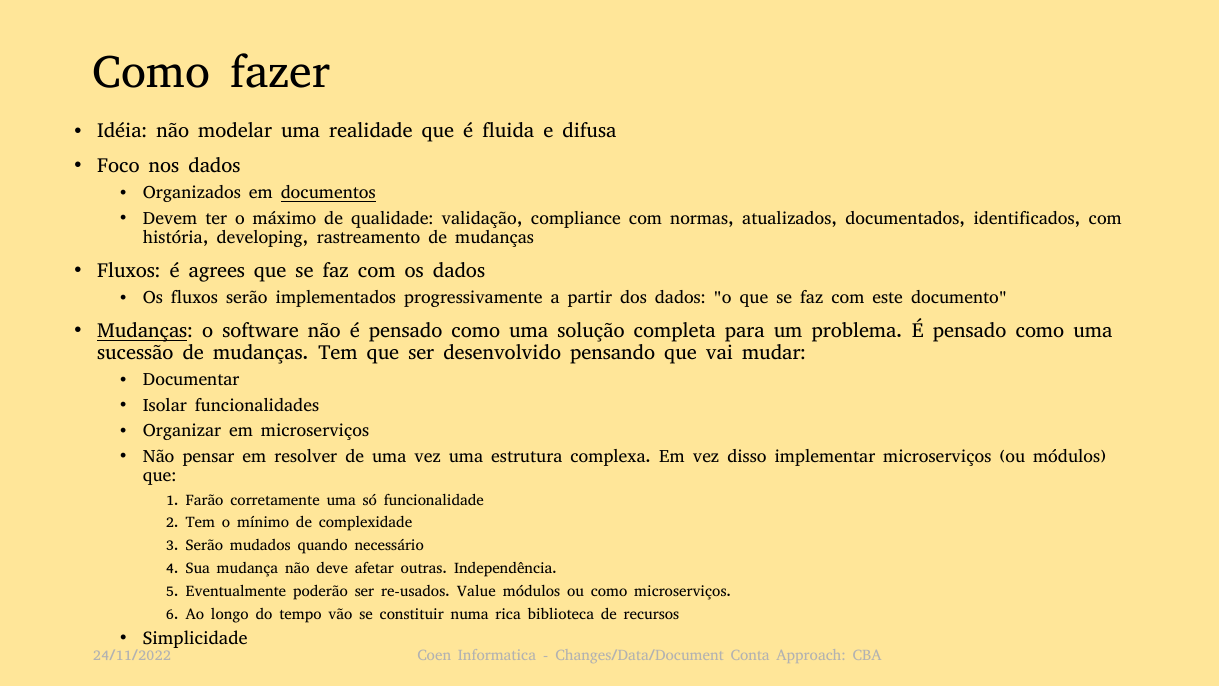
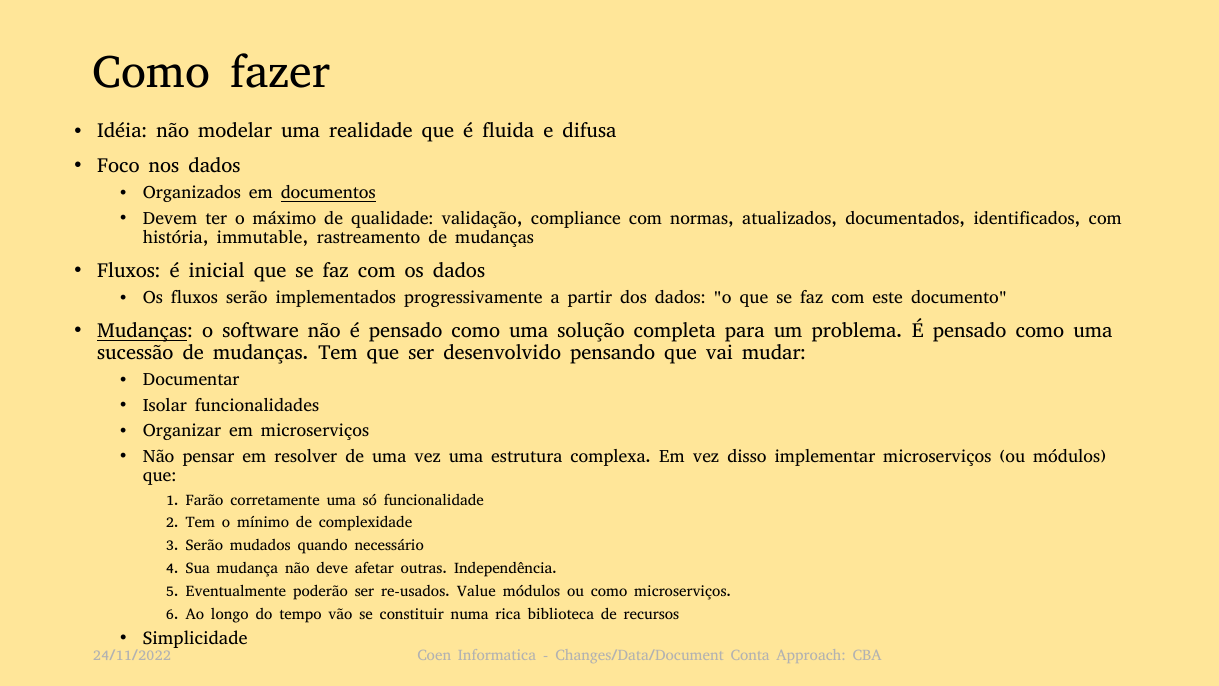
developing: developing -> immutable
agrees: agrees -> inicial
